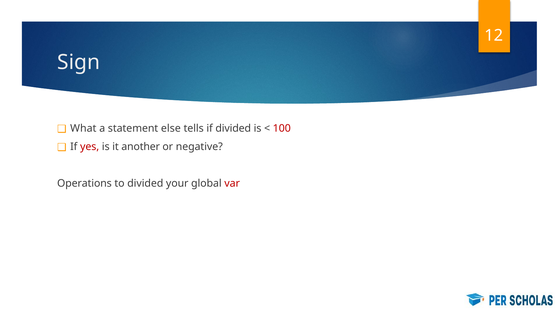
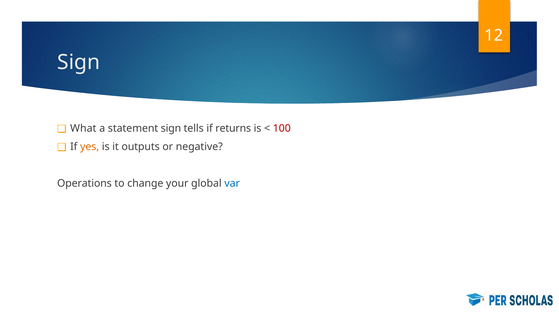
statement else: else -> sign
if divided: divided -> returns
yes colour: red -> orange
another: another -> outputs
to divided: divided -> change
var colour: red -> blue
